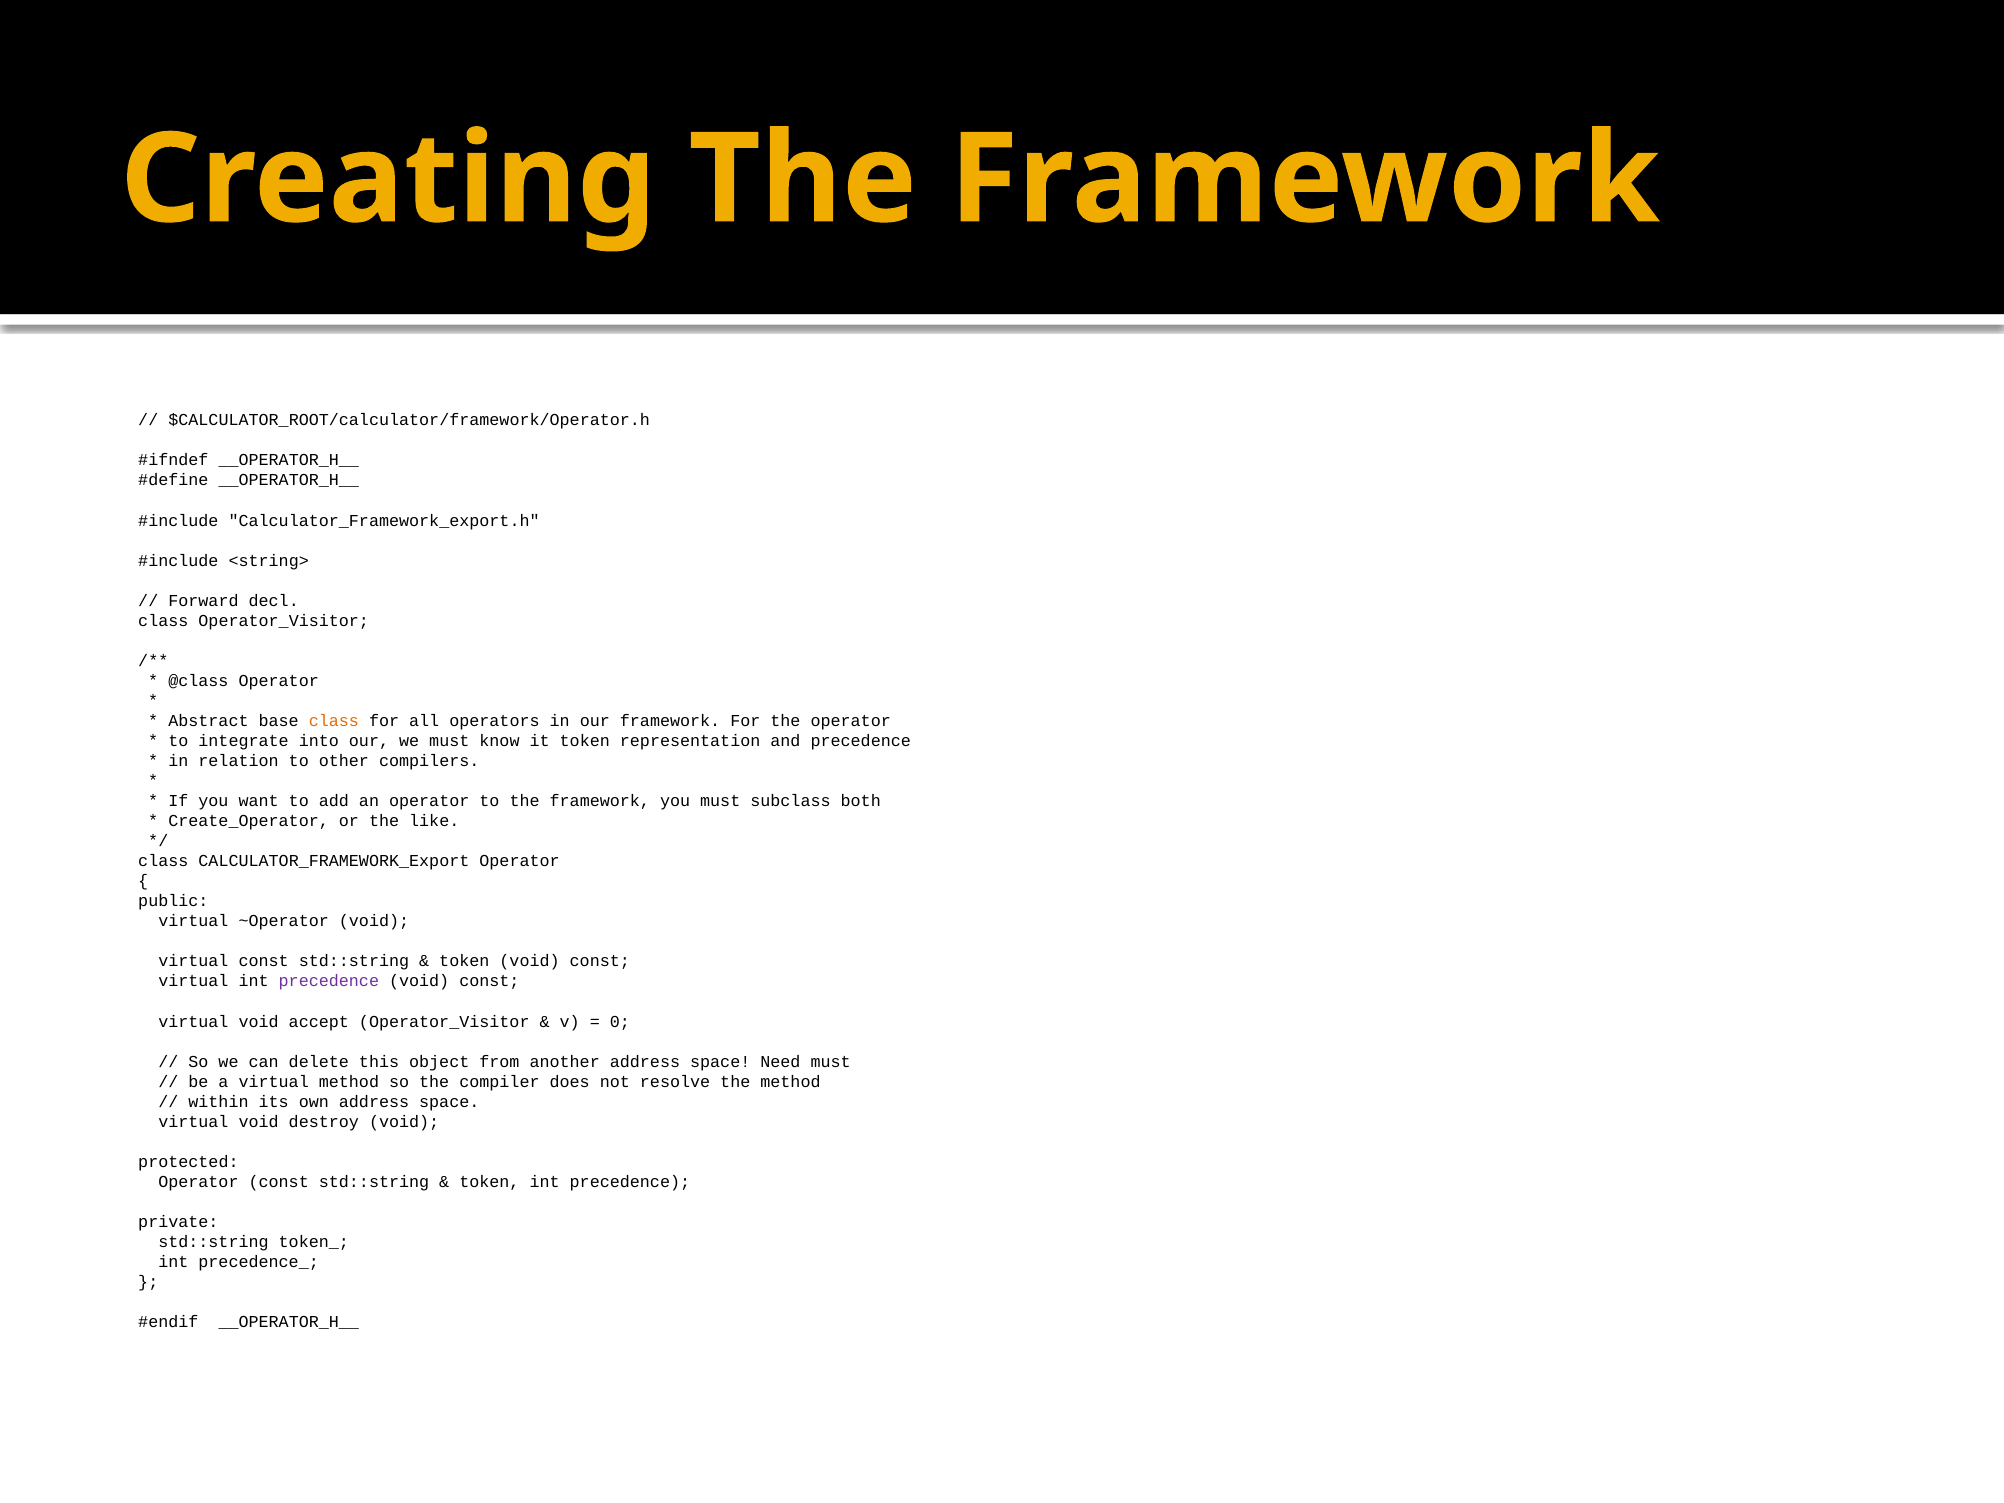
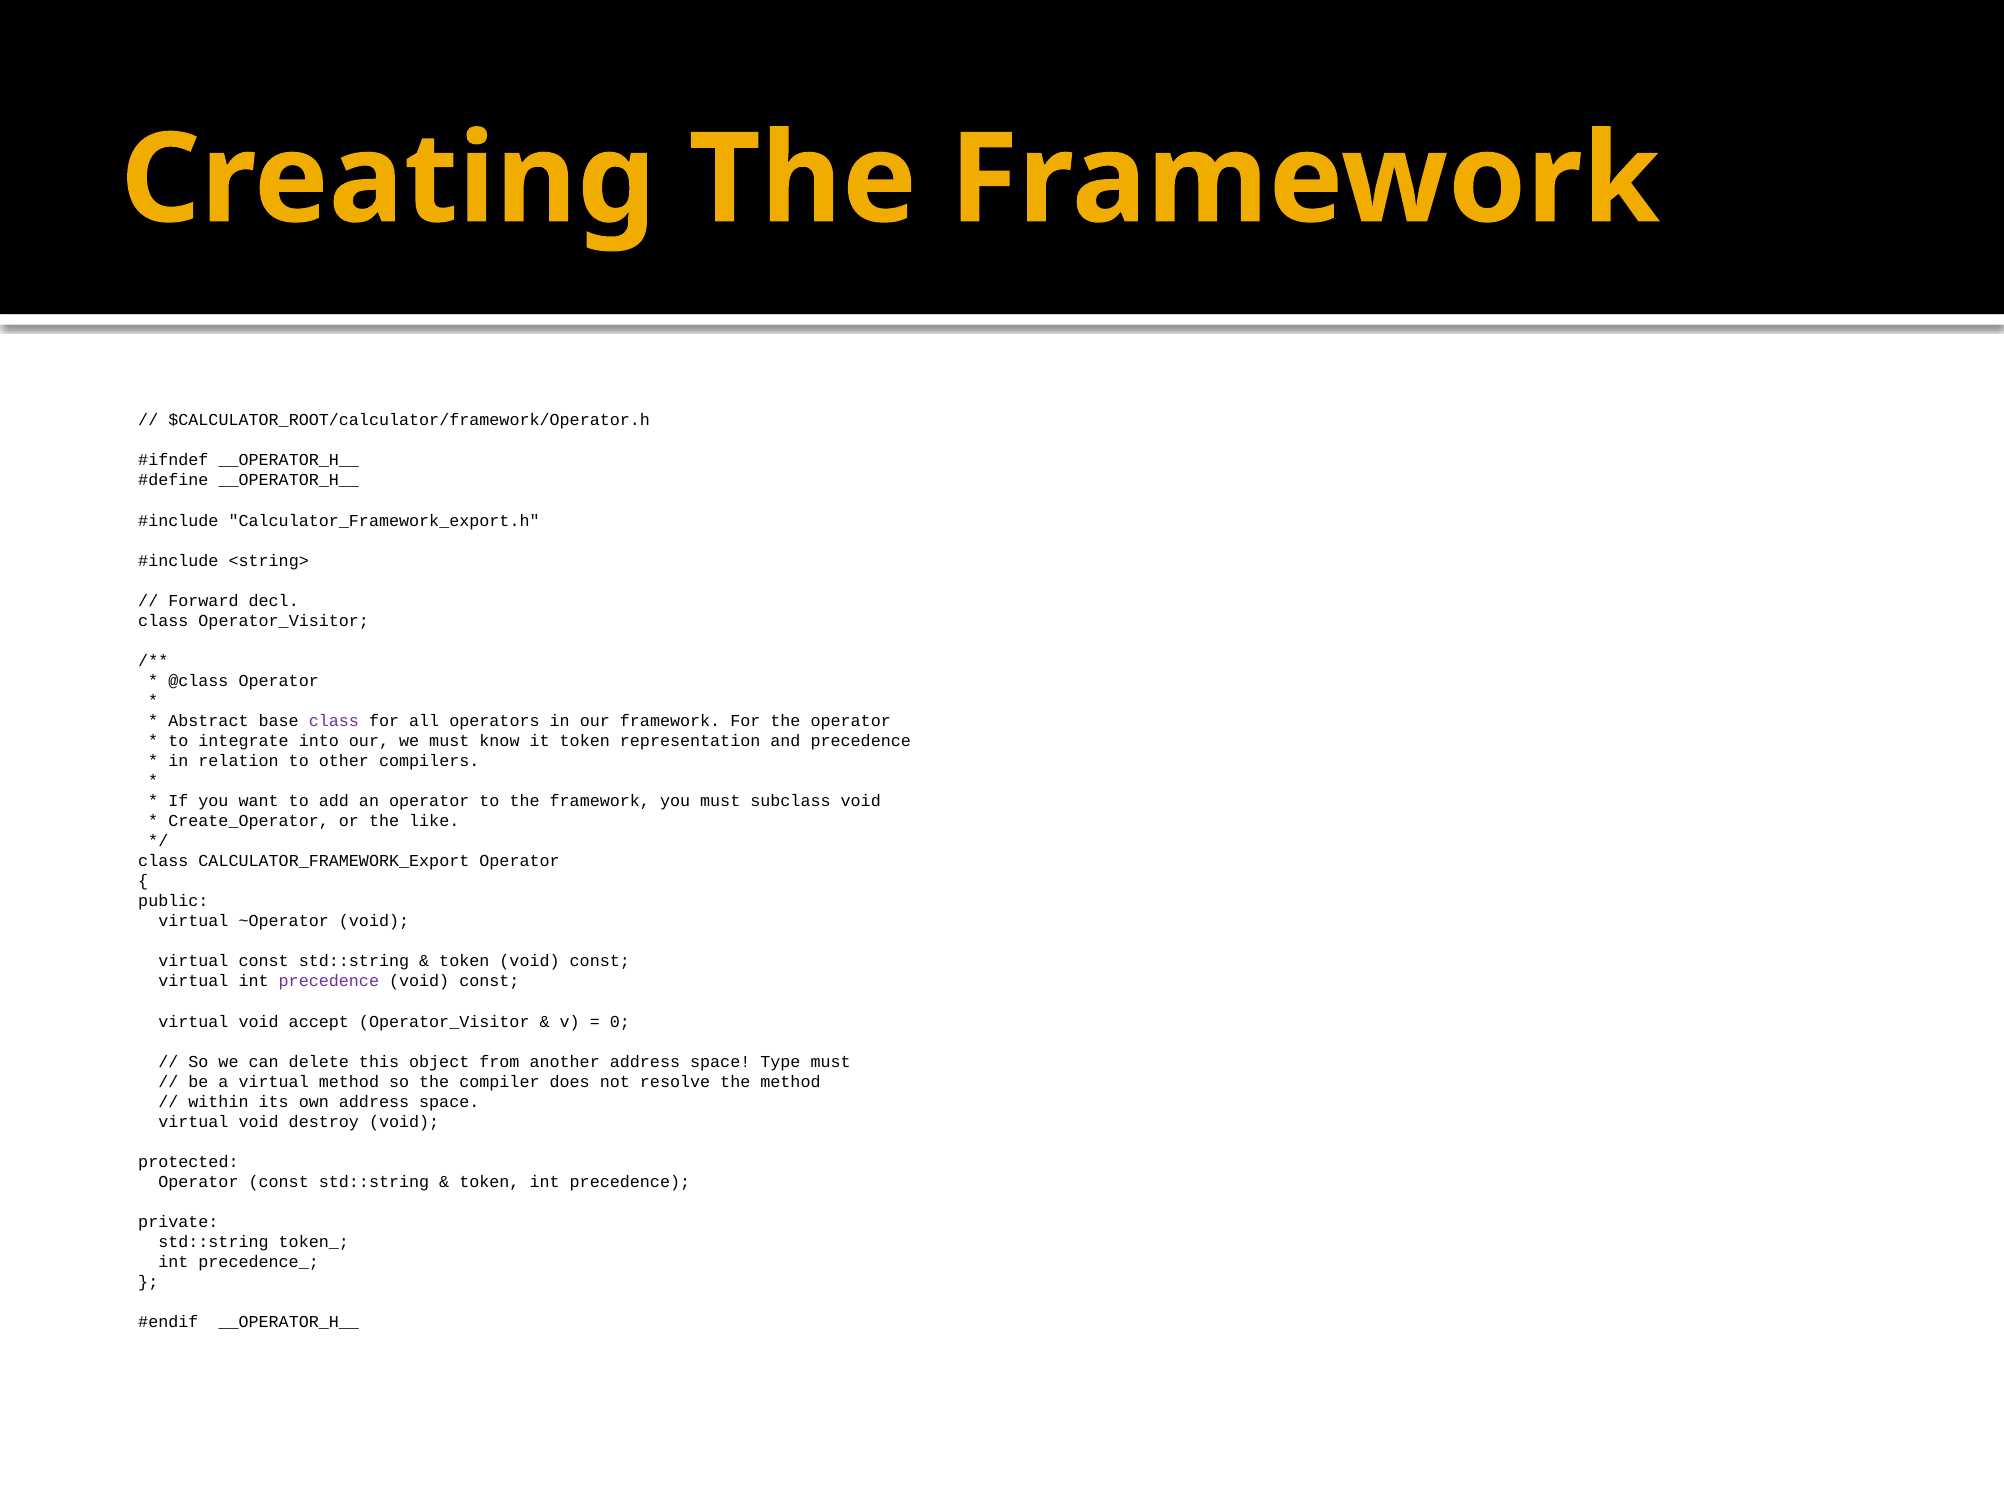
class at (334, 721) colour: orange -> purple
subclass both: both -> void
Need: Need -> Type
